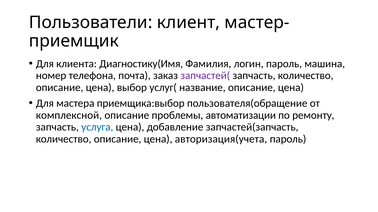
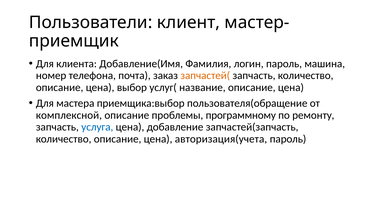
Диагностику(Имя: Диагностику(Имя -> Добавление(Имя
запчастей( colour: purple -> orange
автоматизации: автоматизации -> программному
